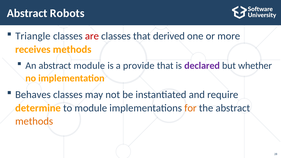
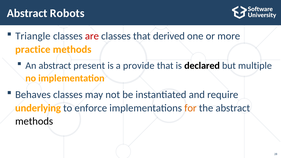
receives: receives -> practice
abstract module: module -> present
declared colour: purple -> black
whether: whether -> multiple
determine: determine -> underlying
to module: module -> enforce
methods at (34, 121) colour: orange -> black
